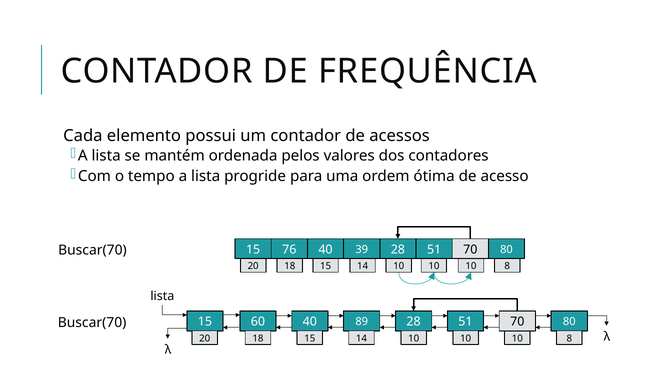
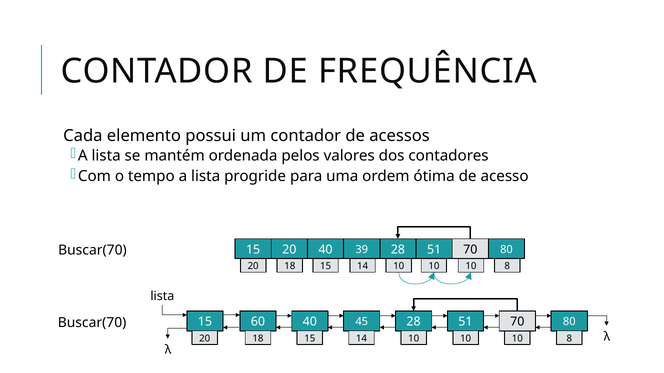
15 76: 76 -> 20
89: 89 -> 45
